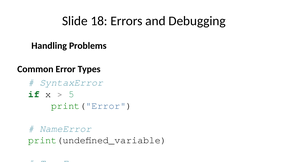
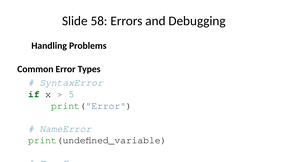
18: 18 -> 58
